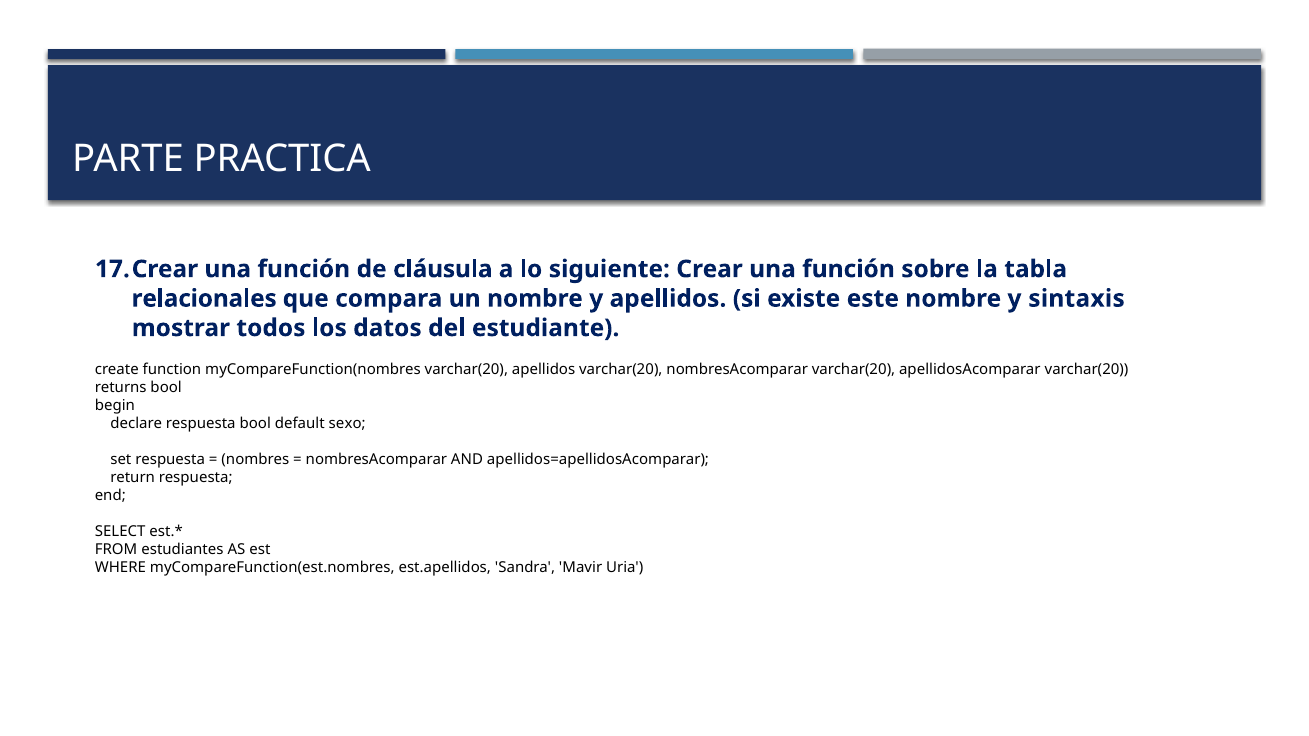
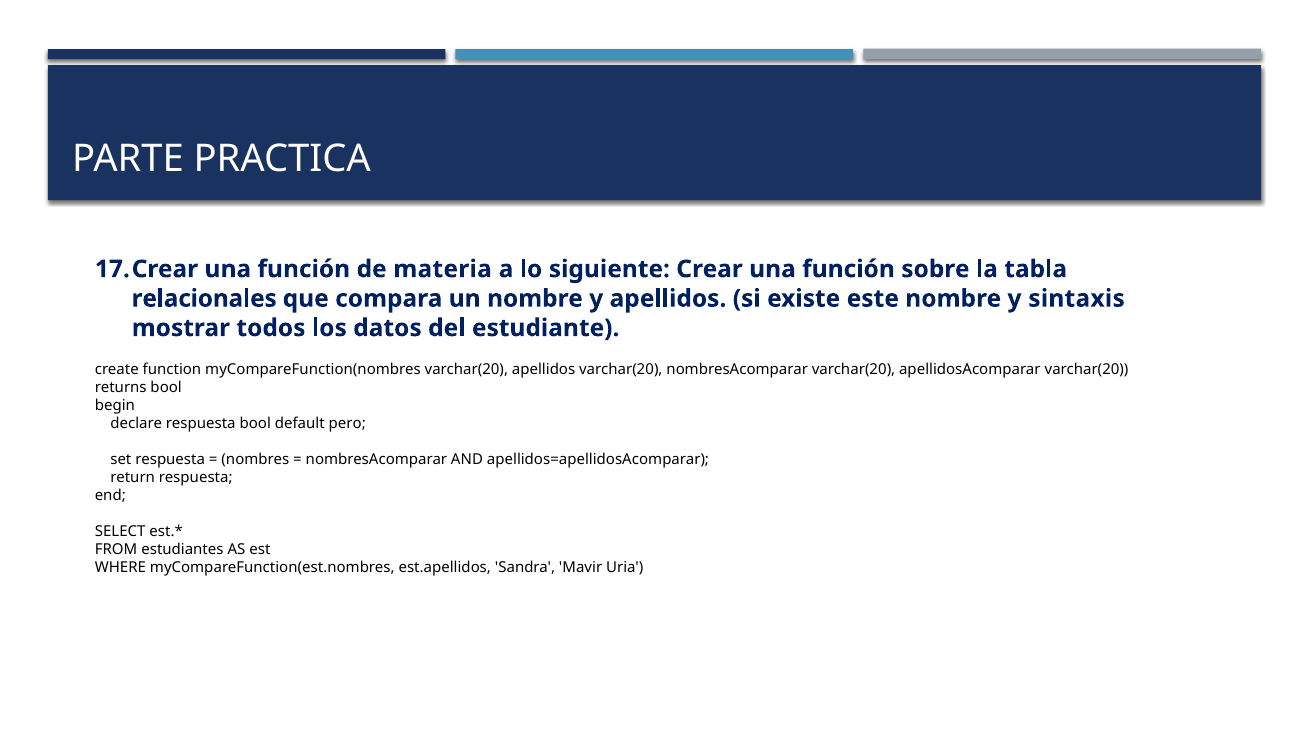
cláusula: cláusula -> materia
sexo: sexo -> pero
